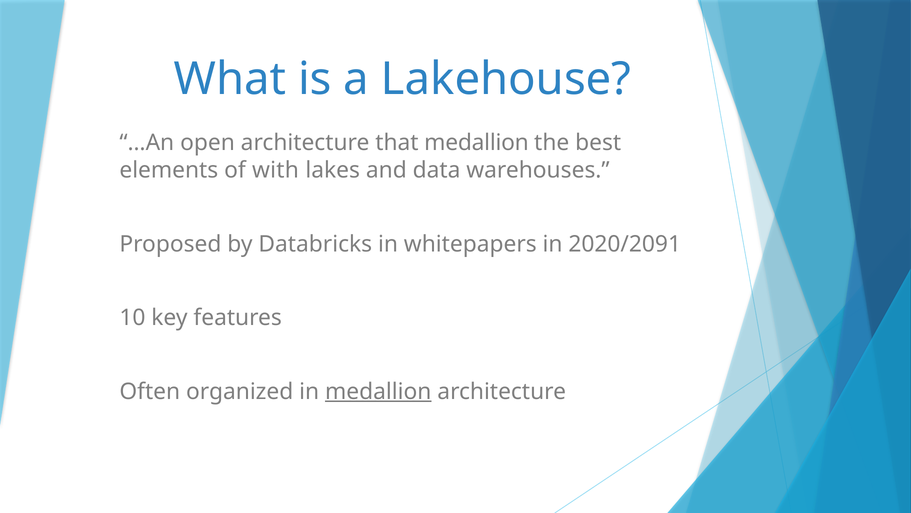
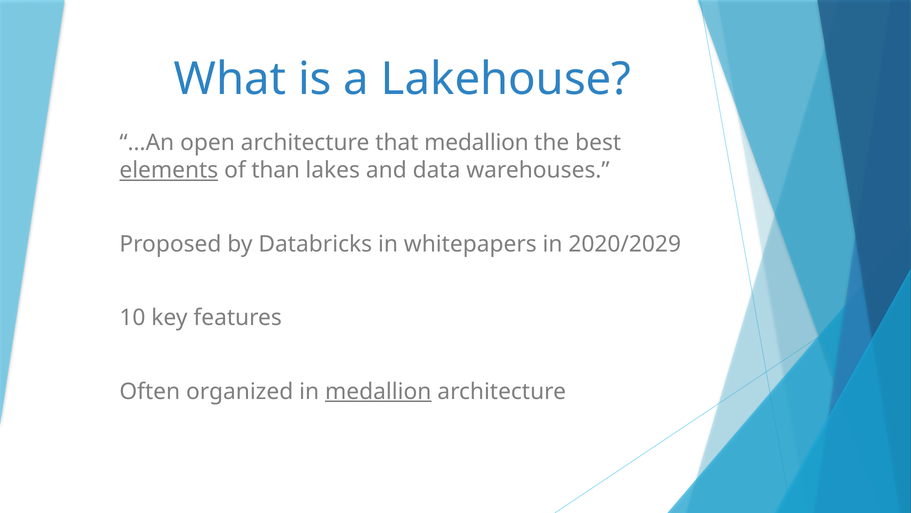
elements underline: none -> present
with: with -> than
2020/2091: 2020/2091 -> 2020/2029
